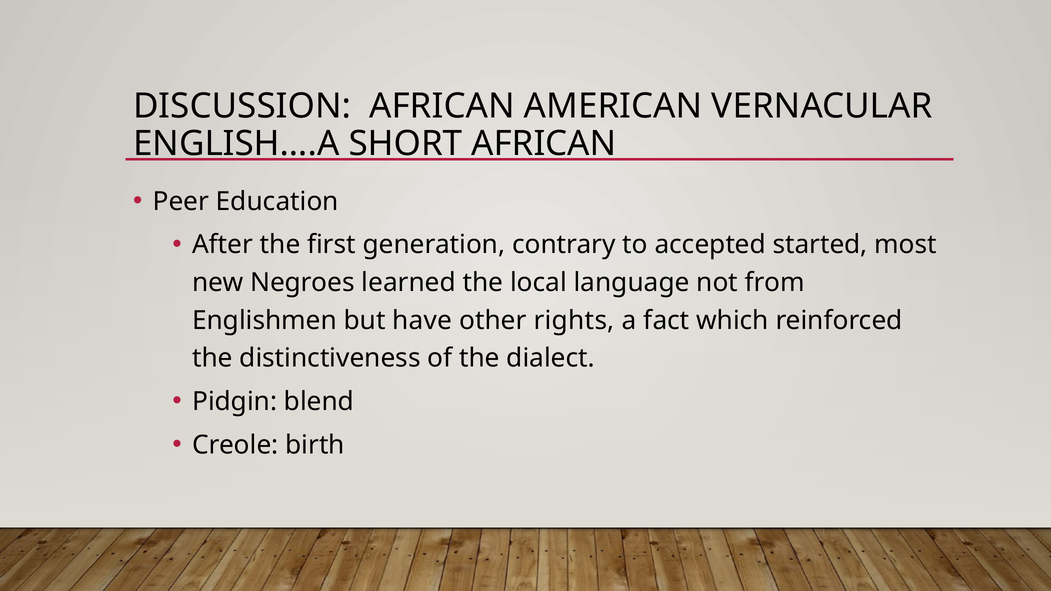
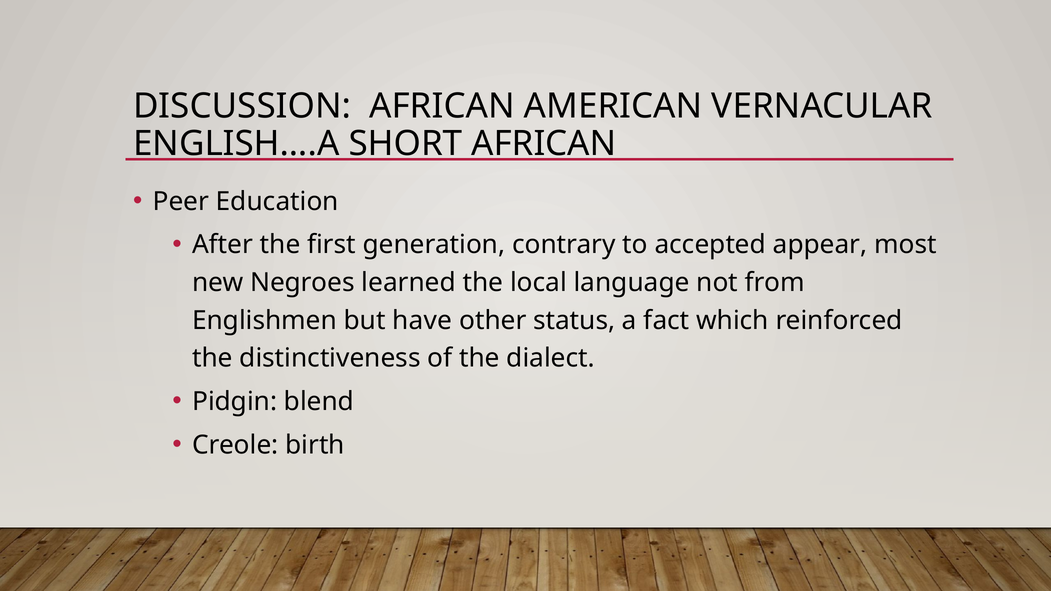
started: started -> appear
rights: rights -> status
